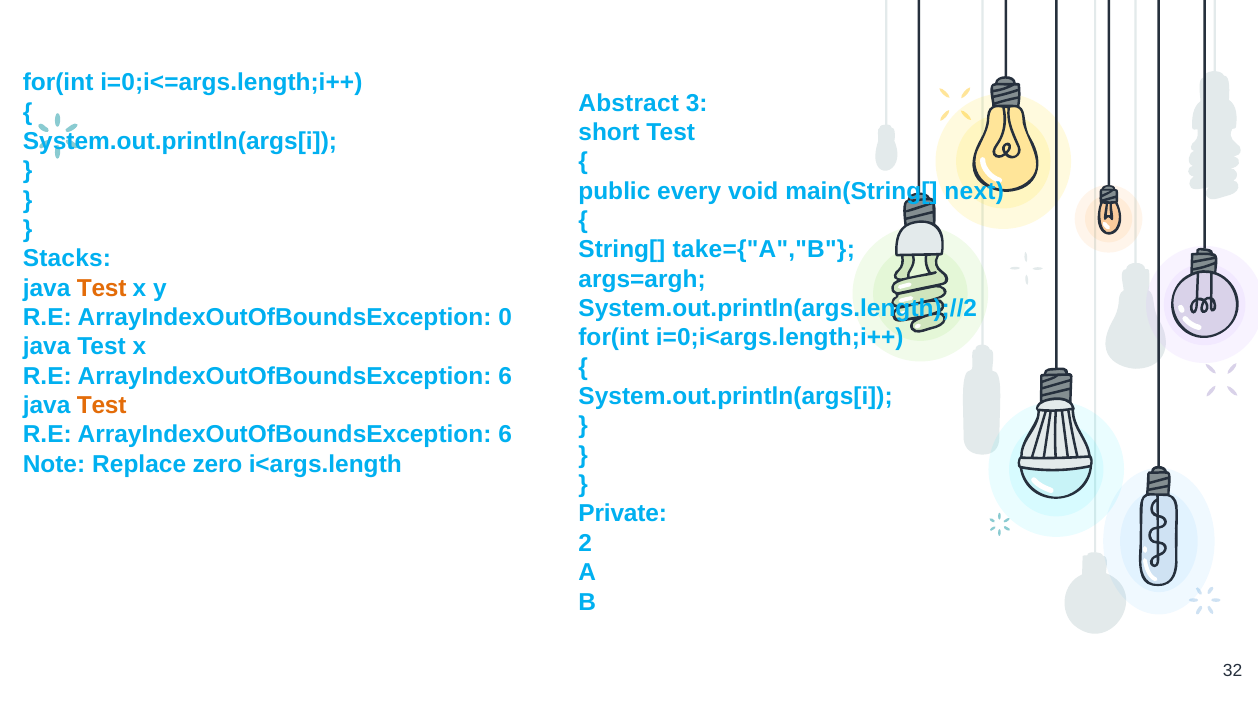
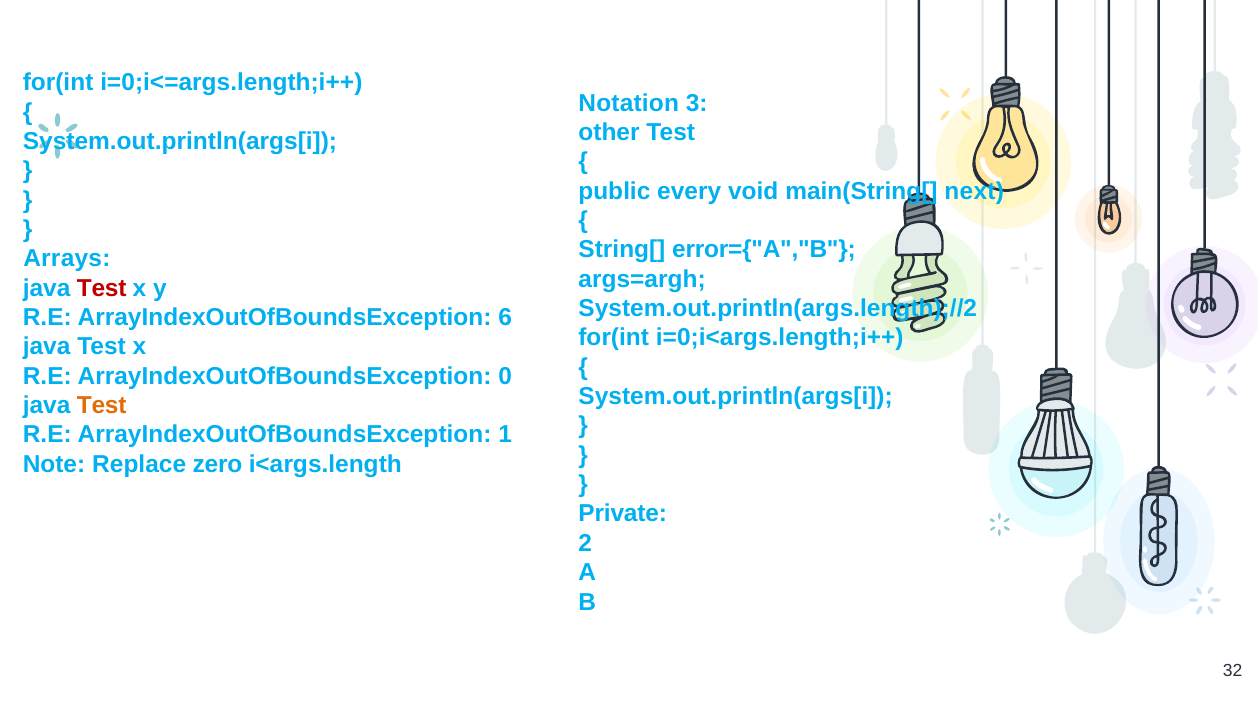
Abstract: Abstract -> Notation
short: short -> other
take={"A","B: take={"A","B -> error={"A","B
Stacks: Stacks -> Arrays
Test at (102, 288) colour: orange -> red
0: 0 -> 6
6 at (505, 377): 6 -> 0
6 at (505, 435): 6 -> 1
